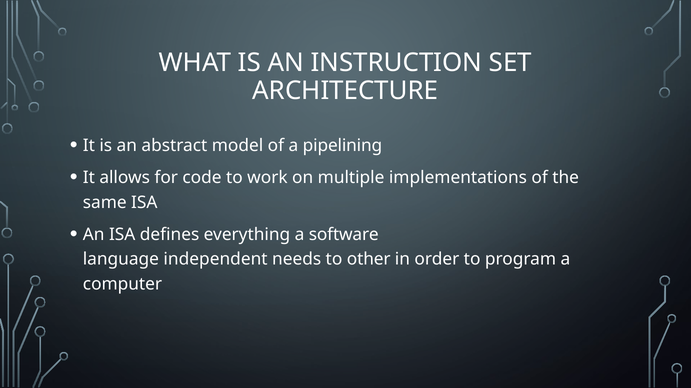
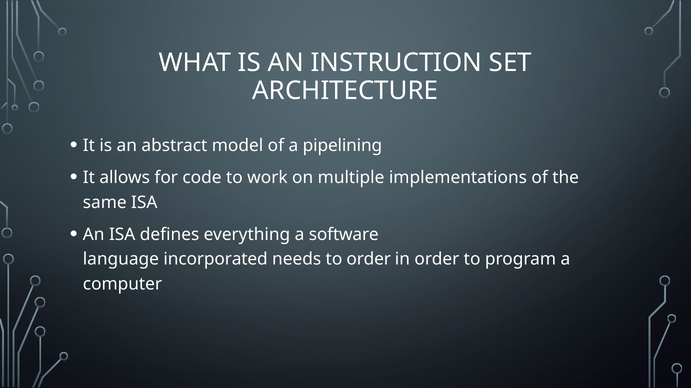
independent: independent -> incorporated
to other: other -> order
